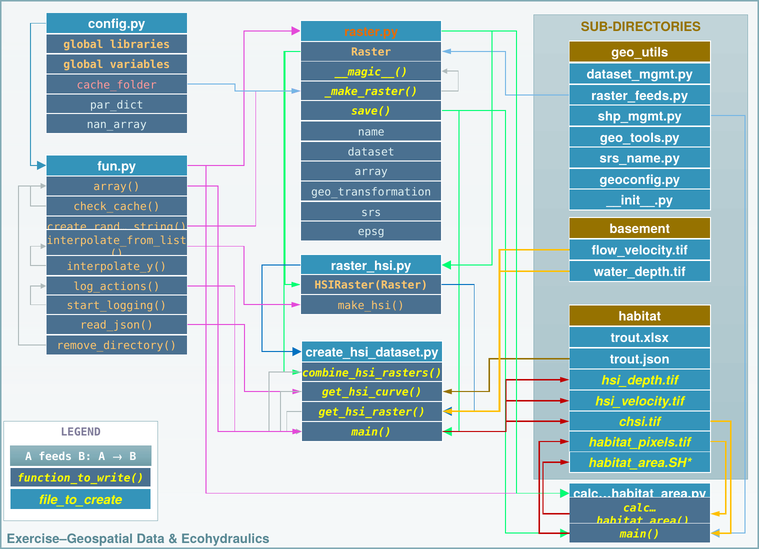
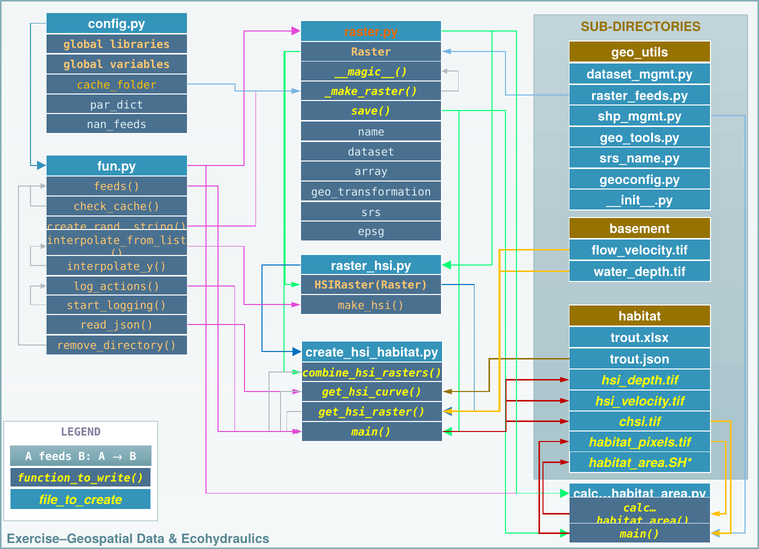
cache_folder colour: pink -> yellow
nan_array: nan_array -> nan_feeds
array(: array( -> feeds(
create_hsi_dataset.py: create_hsi_dataset.py -> create_hsi_habitat.py
